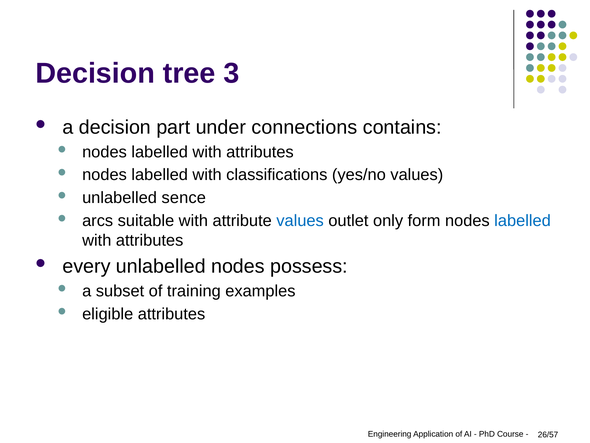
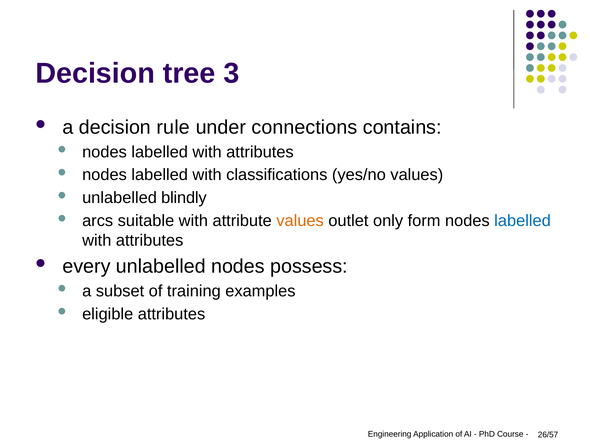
part: part -> rule
sence: sence -> blindly
values at (300, 221) colour: blue -> orange
